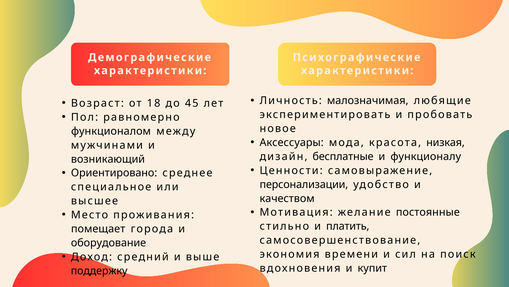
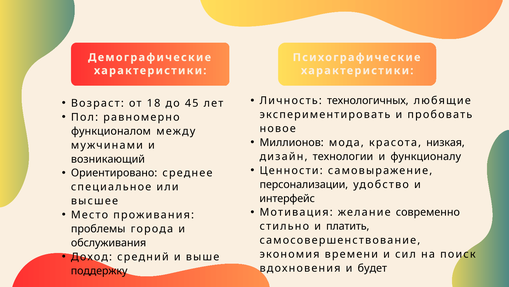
малозначимая: малозначимая -> технологичных
Аксессуары: Аксессуары -> Миллионов
бесплатные: бесплатные -> технологии
качеством: качеством -> интерфейс
постоянные: постоянные -> современно
помещает: помещает -> проблемы
оборудование: оборудование -> обслуживания
купит: купит -> будет
